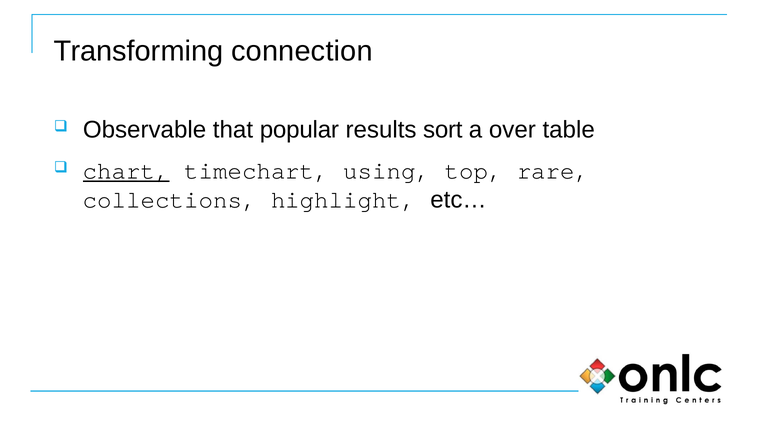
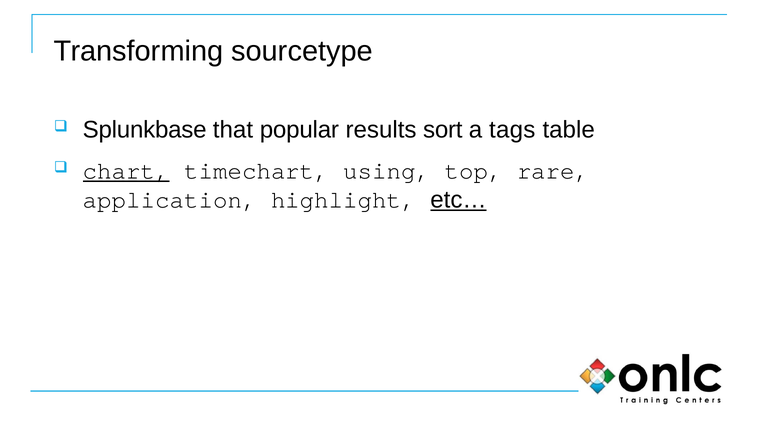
connection: connection -> sourcetype
Observable: Observable -> Splunkbase
over: over -> tags
collections: collections -> application
etc… underline: none -> present
